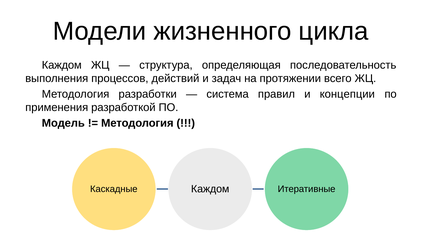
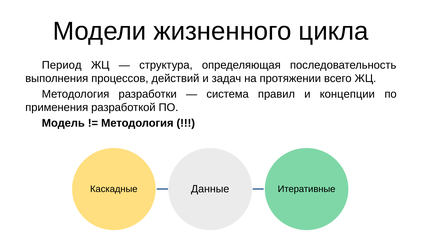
Каждом at (62, 65): Каждом -> Период
Каждом at (210, 188): Каждом -> Данные
